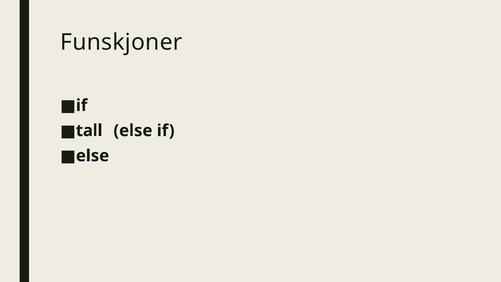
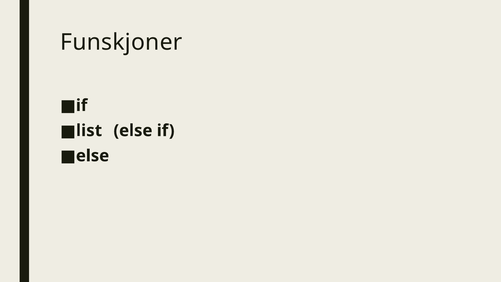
tall: tall -> list
